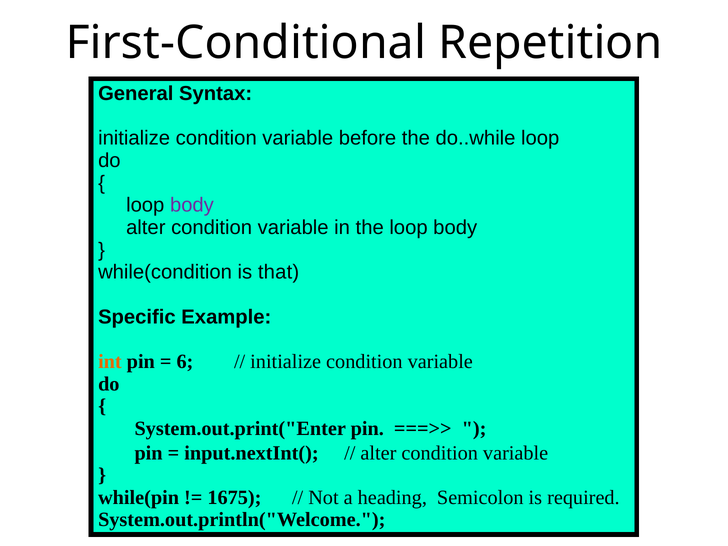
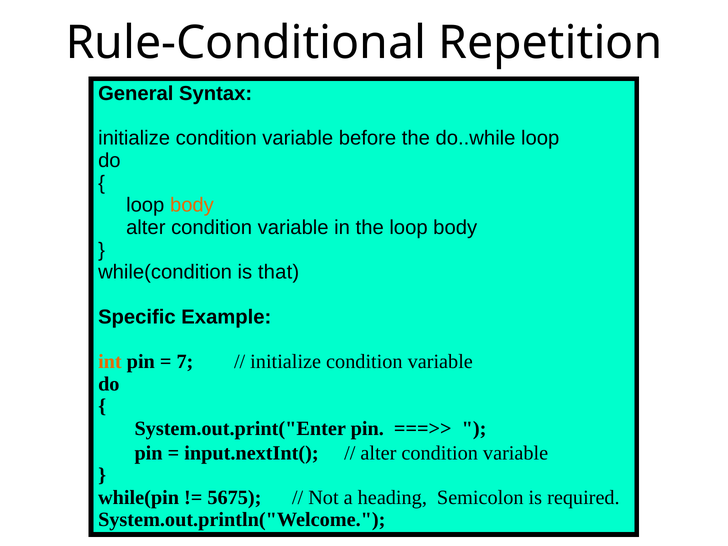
First-Conditional: First-Conditional -> Rule-Conditional
body at (192, 205) colour: purple -> orange
6: 6 -> 7
1675: 1675 -> 5675
